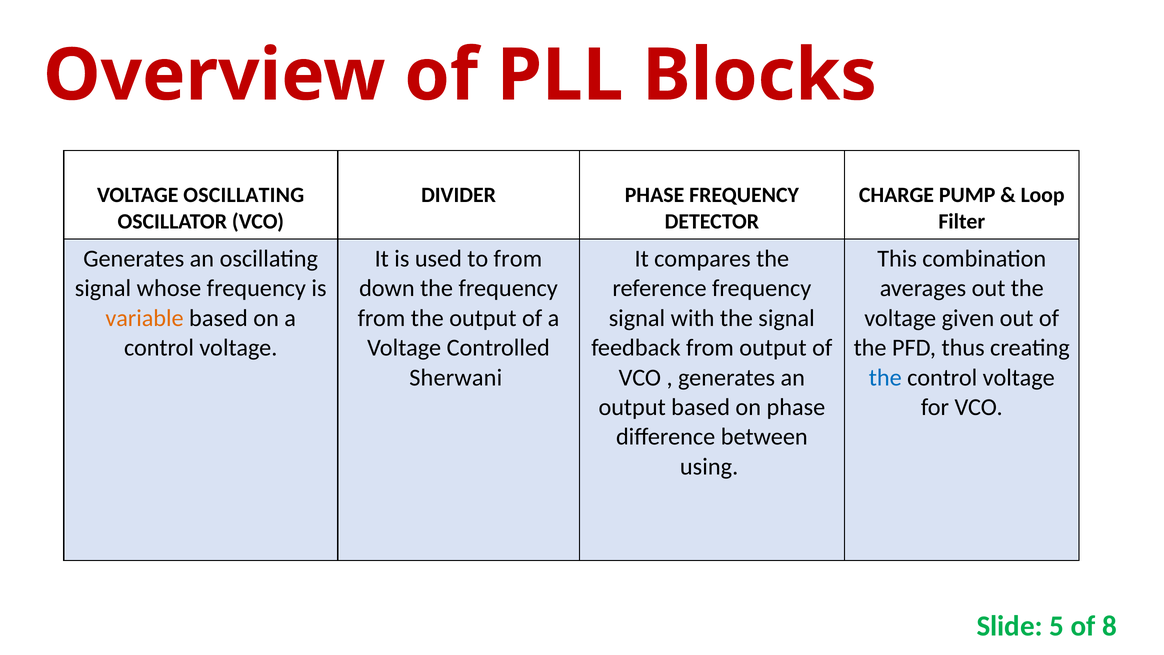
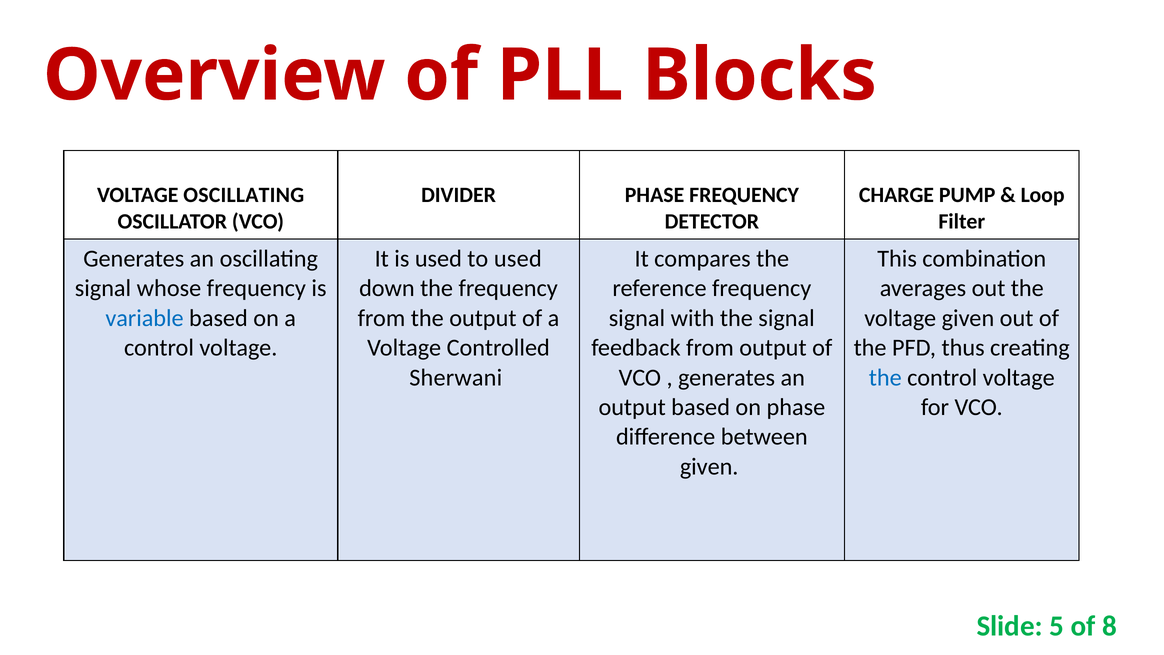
to from: from -> used
variable colour: orange -> blue
using at (709, 466): using -> given
